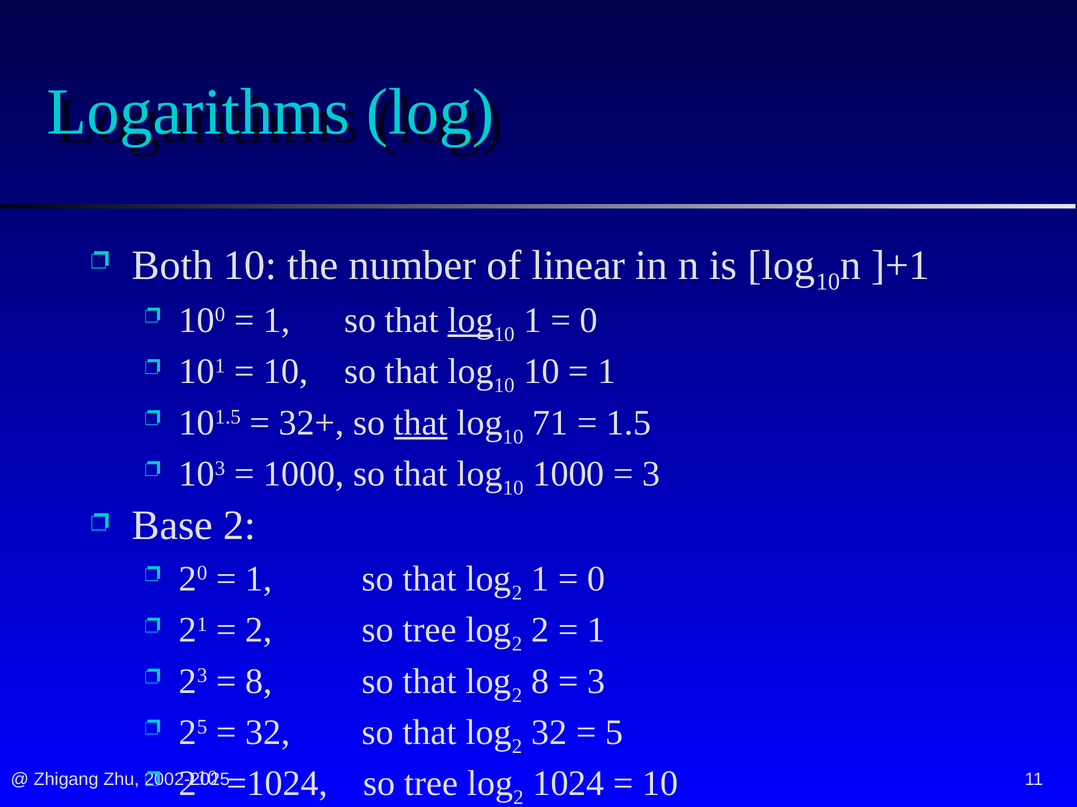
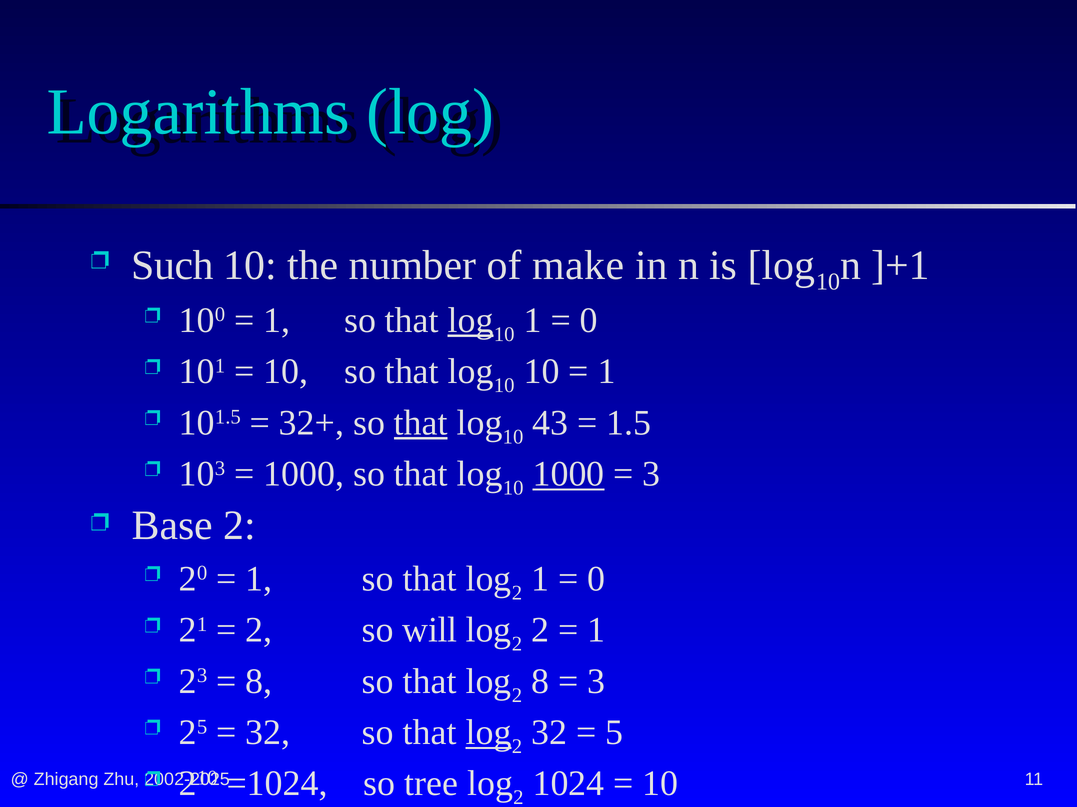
Both: Both -> Such
linear: linear -> make
71: 71 -> 43
1000 at (569, 474) underline: none -> present
2 so tree: tree -> will
log at (489, 733) underline: none -> present
